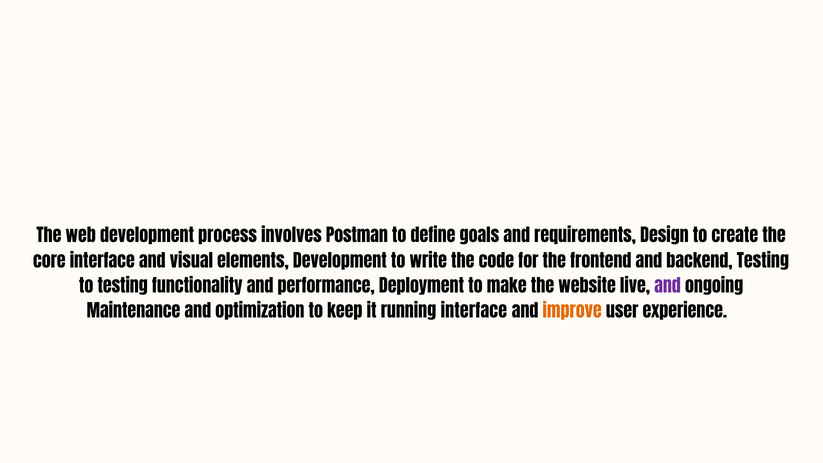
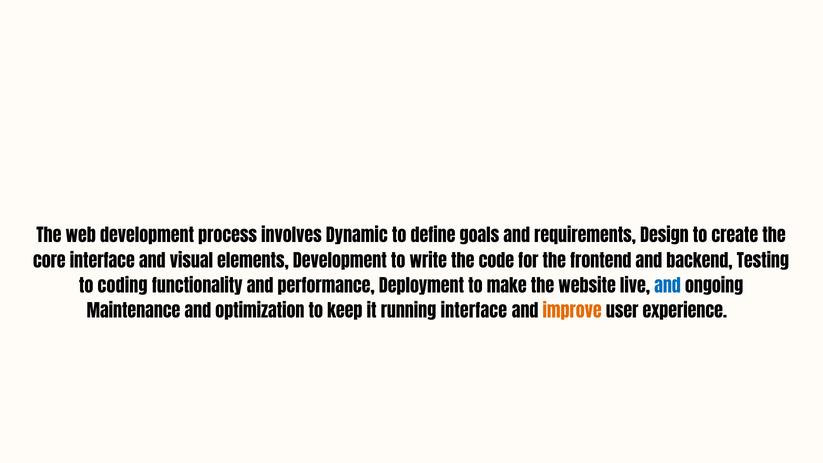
Postman: Postman -> Dynamic
to testing: testing -> coding
and at (668, 287) colour: purple -> blue
